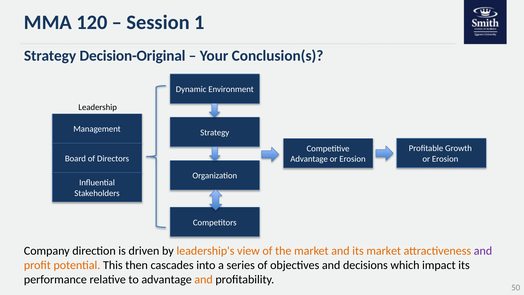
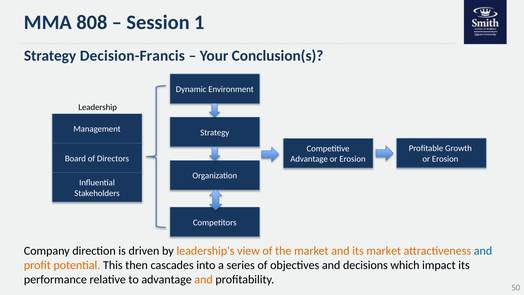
120: 120 -> 808
Decision-Original: Decision-Original -> Decision-Francis
and at (483, 251) colour: purple -> blue
